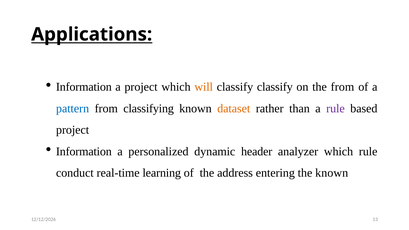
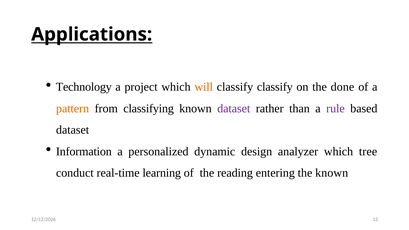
Information at (84, 87): Information -> Technology
the from: from -> done
pattern colour: blue -> orange
dataset at (234, 109) colour: orange -> purple
project at (73, 130): project -> dataset
header: header -> design
which rule: rule -> tree
address: address -> reading
